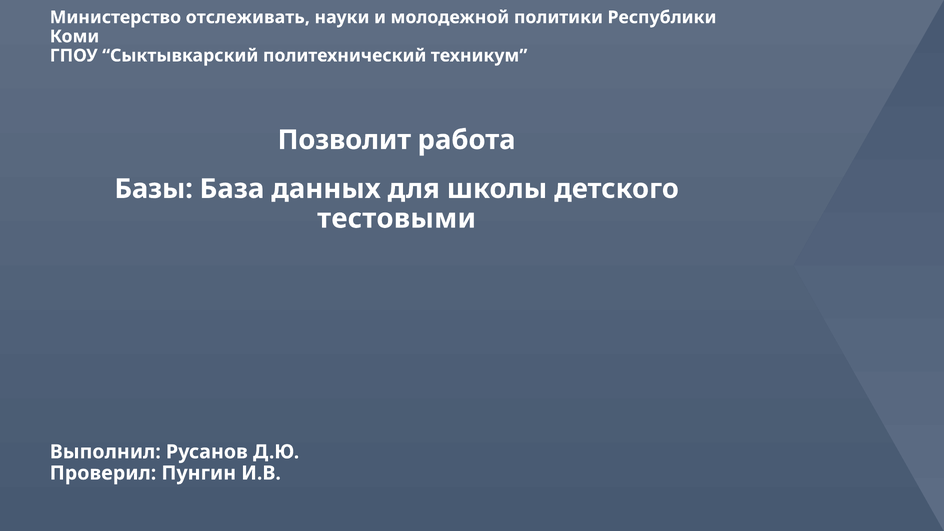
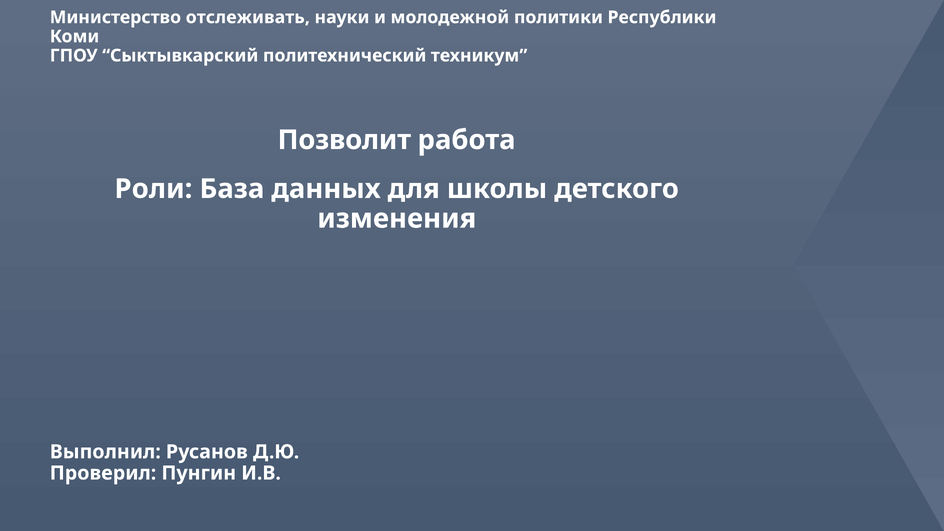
Базы: Базы -> Роли
тестовыми: тестовыми -> изменения
